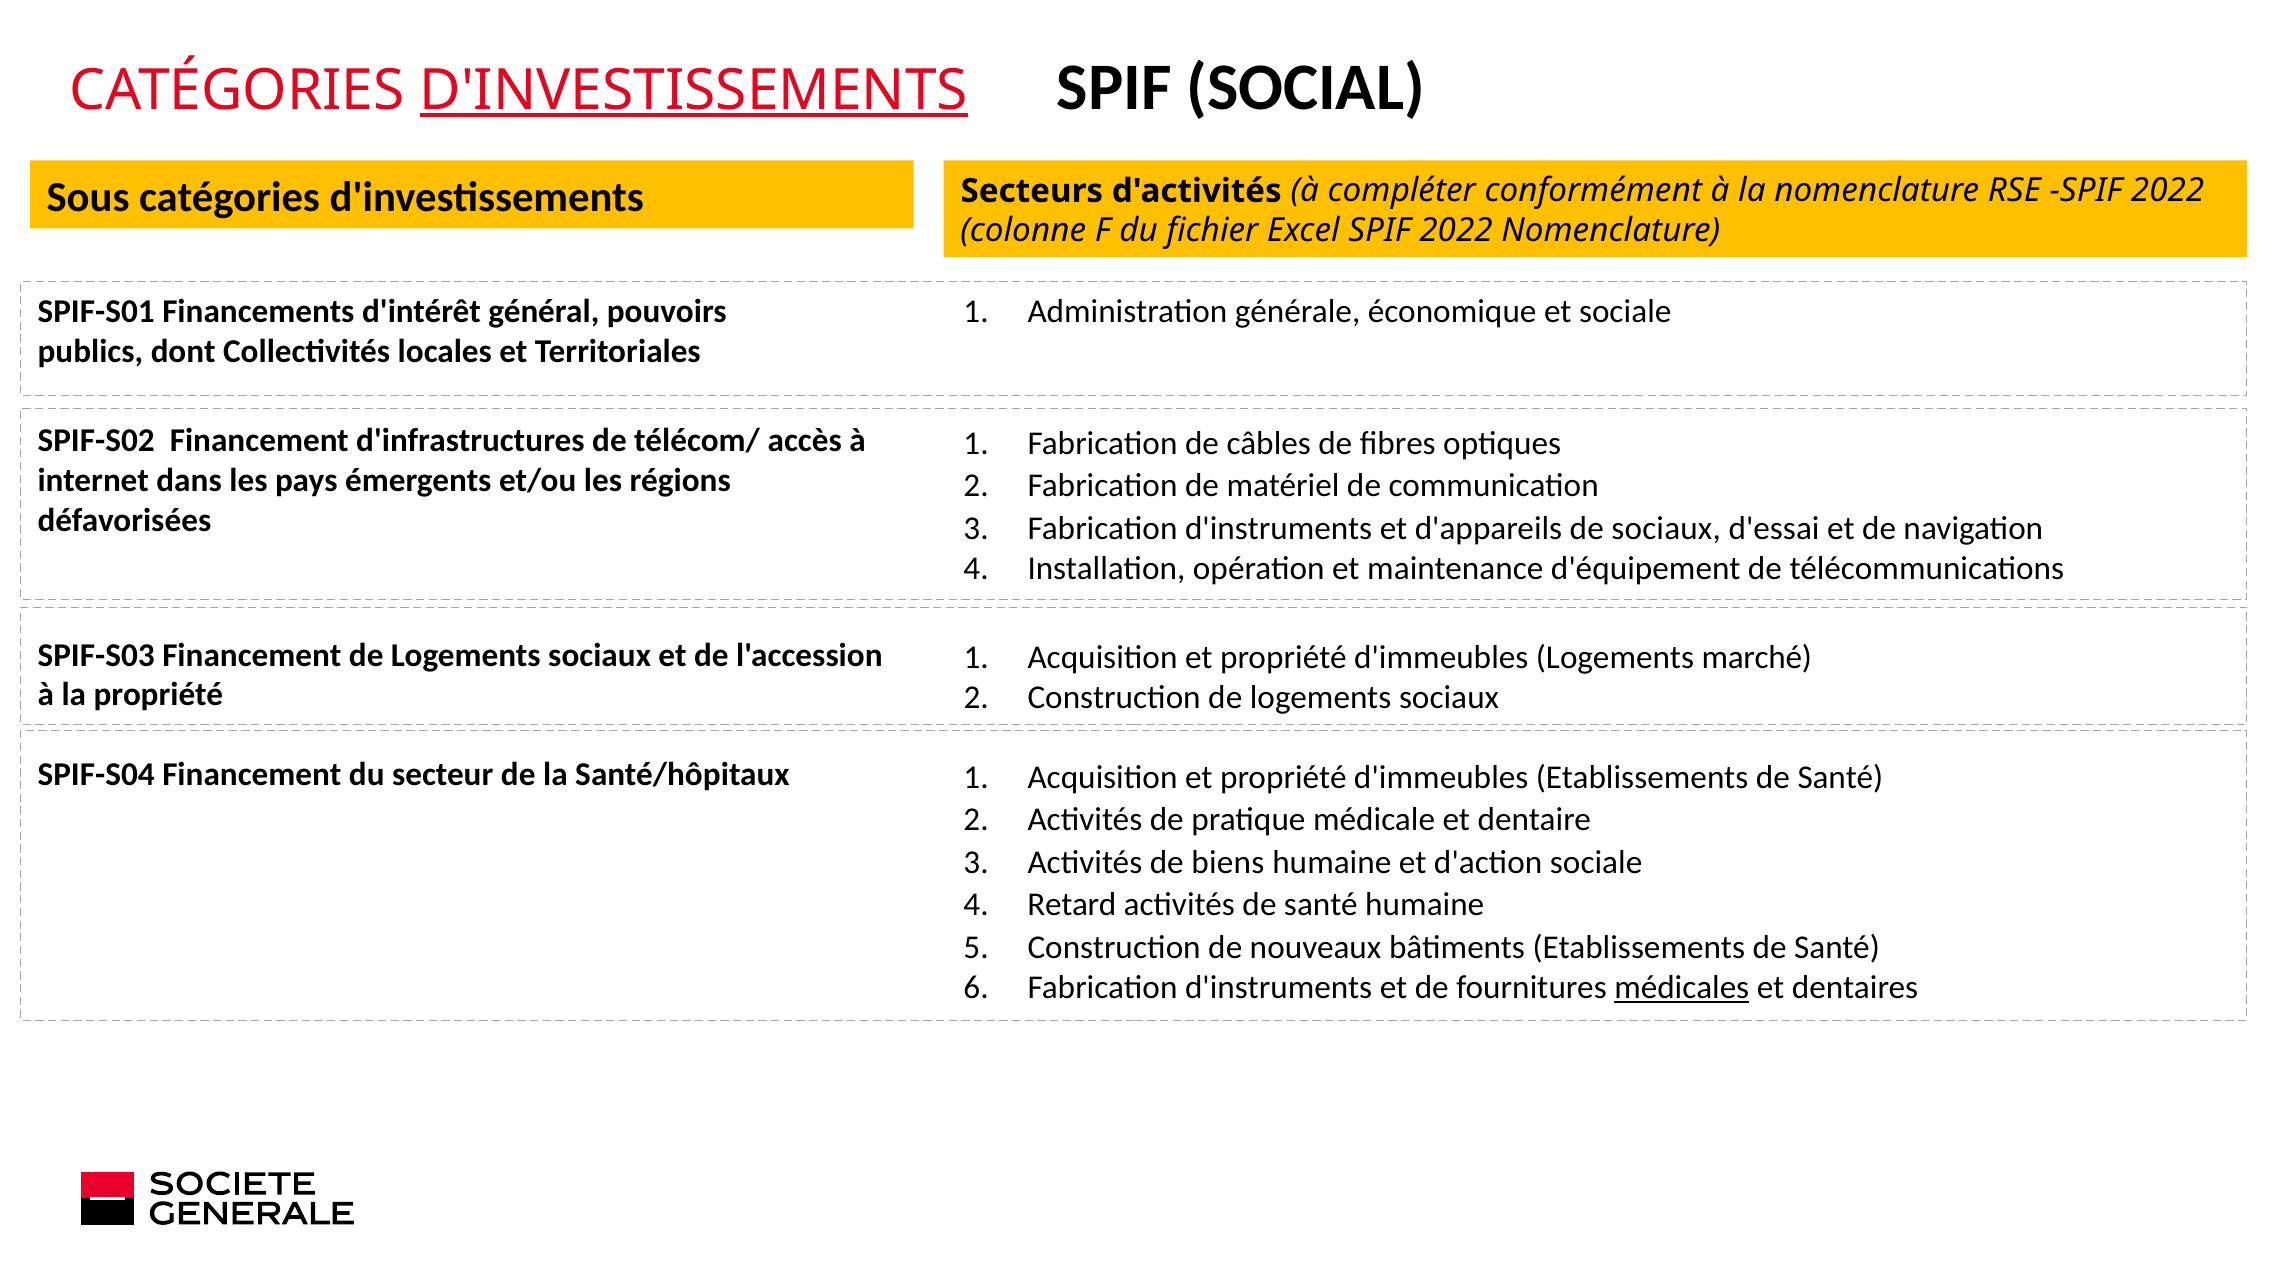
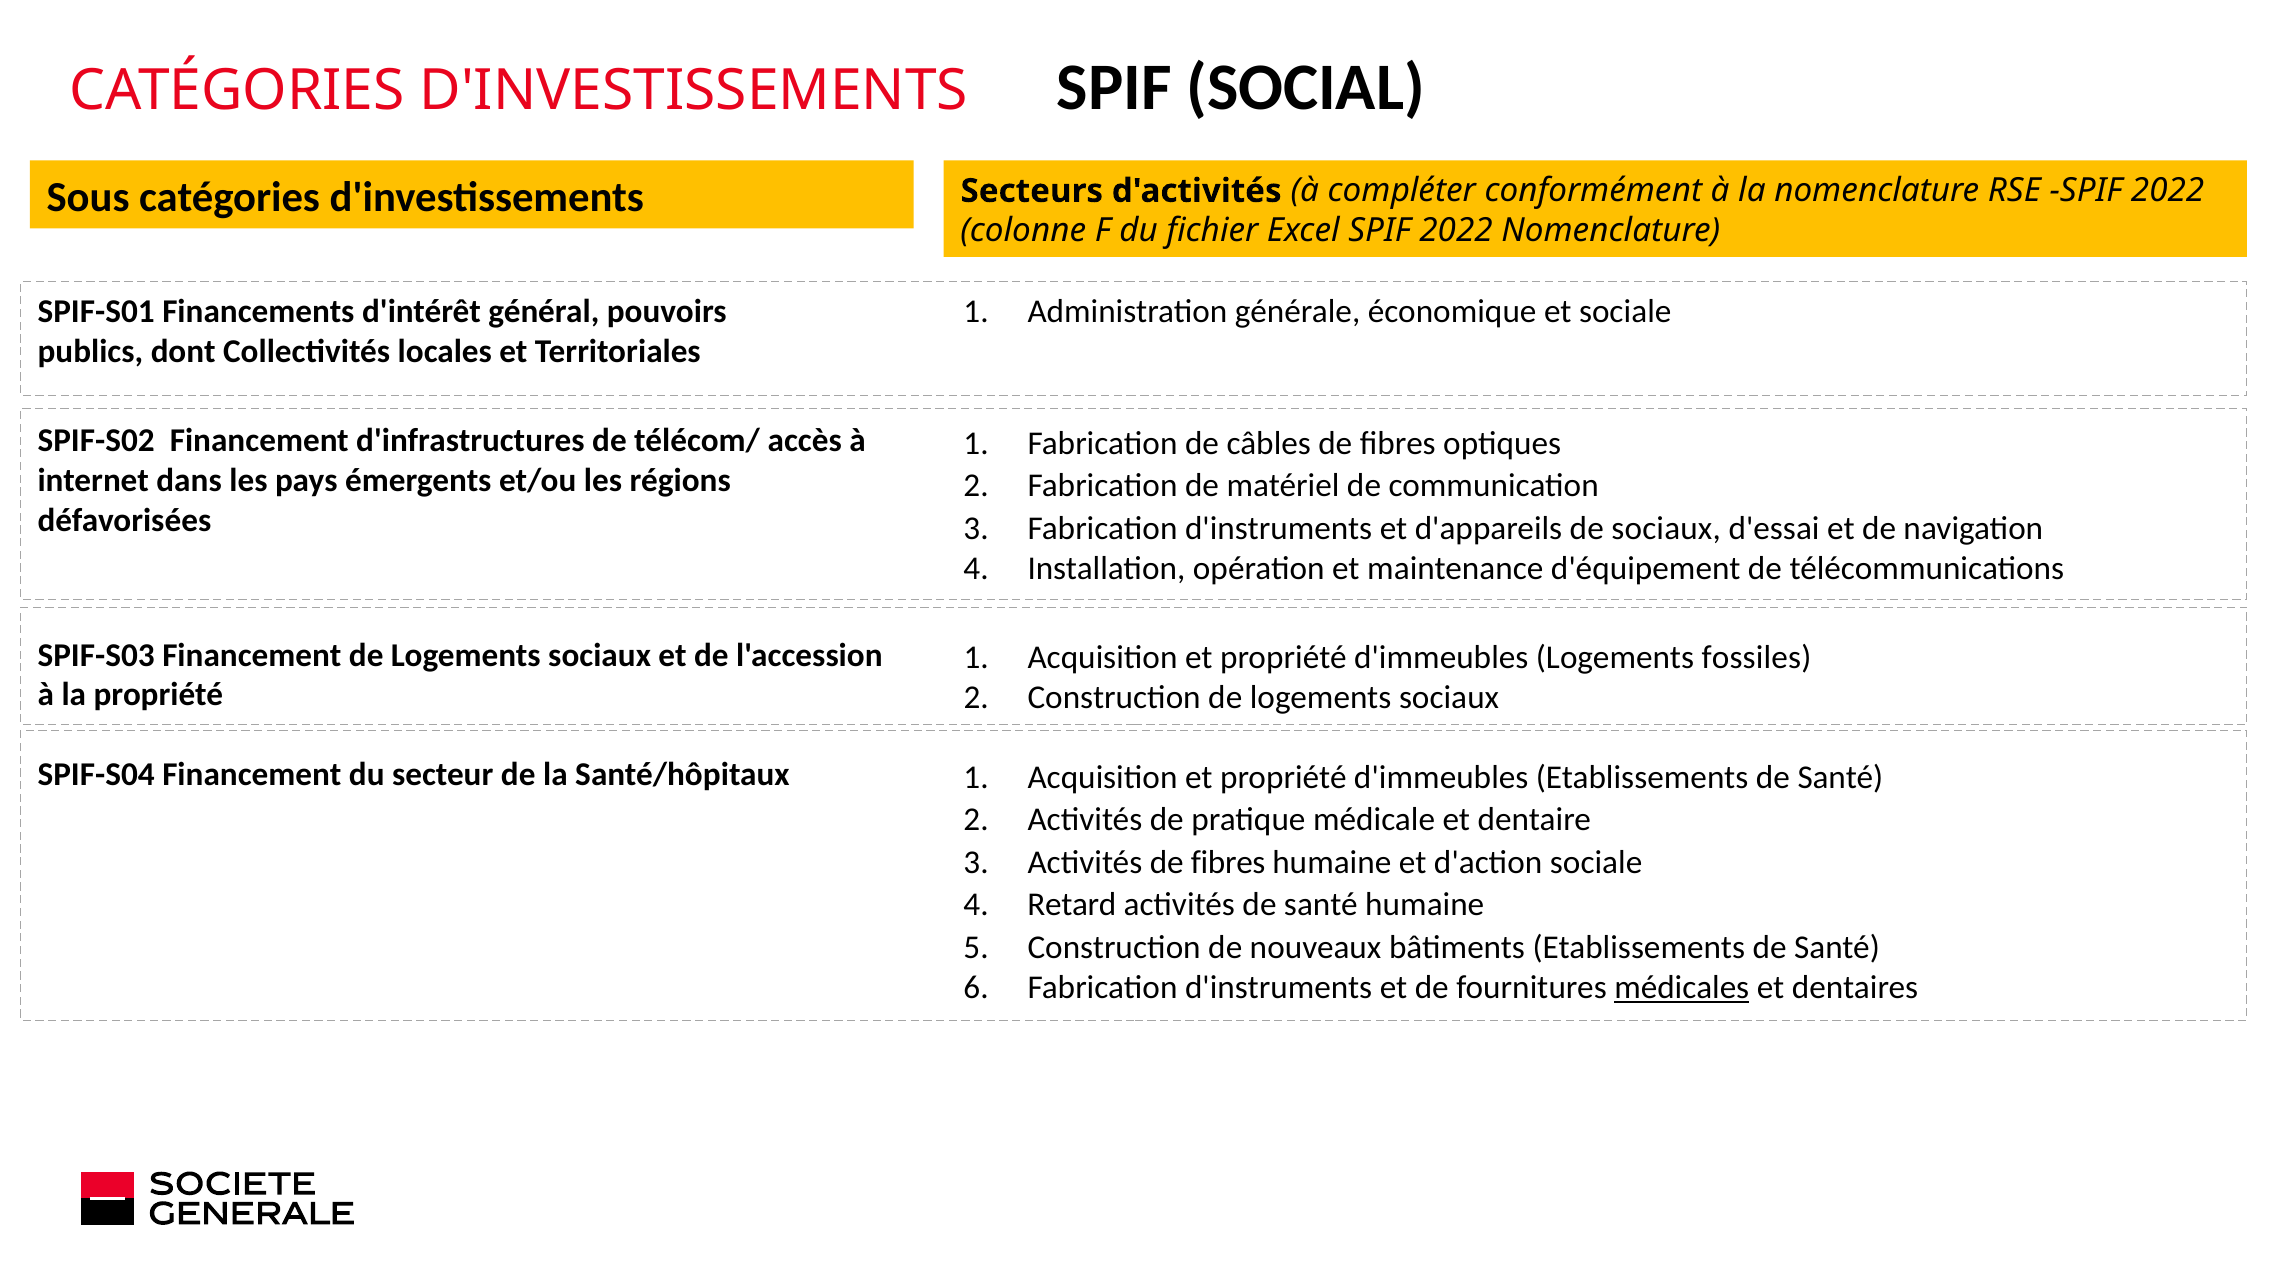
D'INVESTISSEMENTS at (694, 91) underline: present -> none
marché: marché -> fossiles
Activités de biens: biens -> fibres
